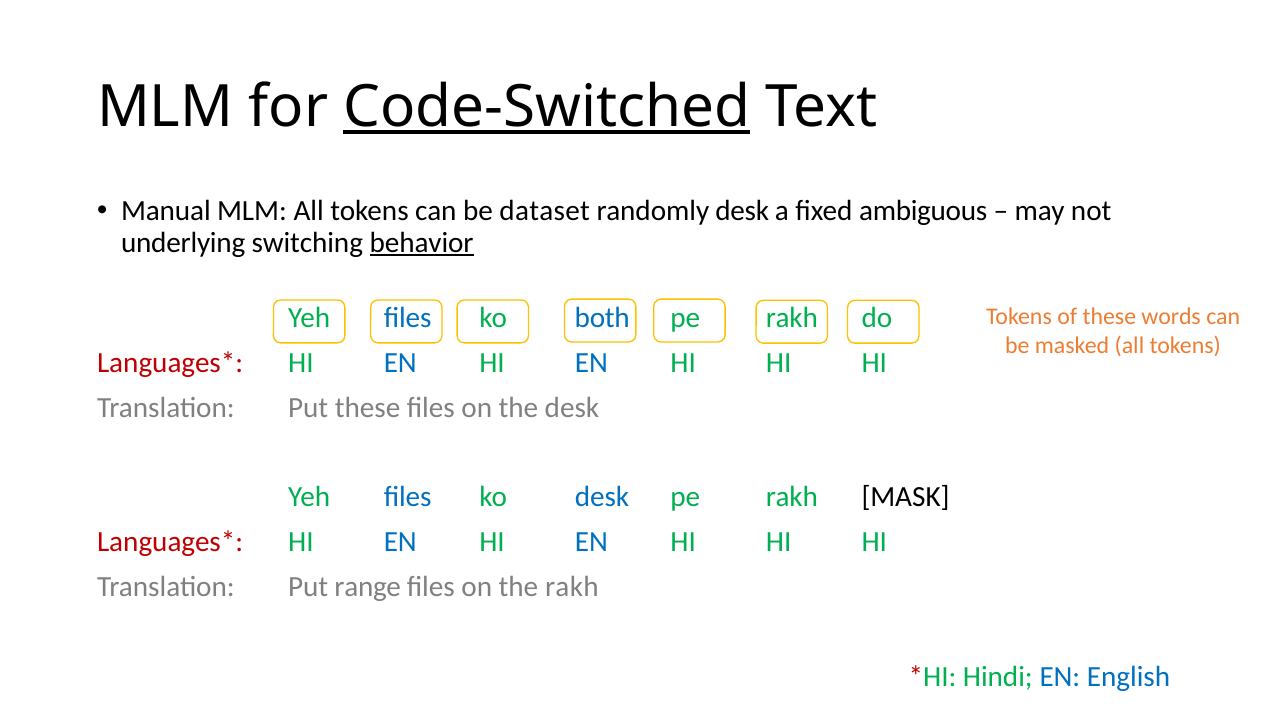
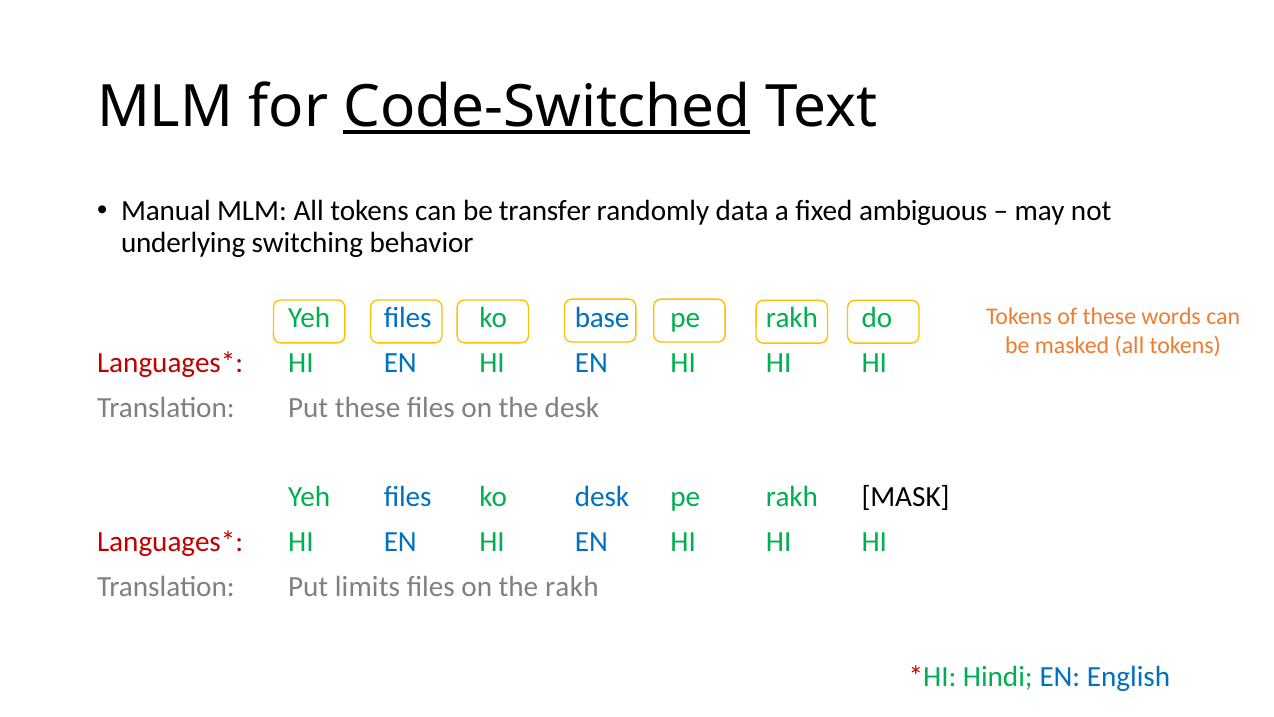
dataset: dataset -> transfer
randomly desk: desk -> data
behavior underline: present -> none
both: both -> base
range: range -> limits
